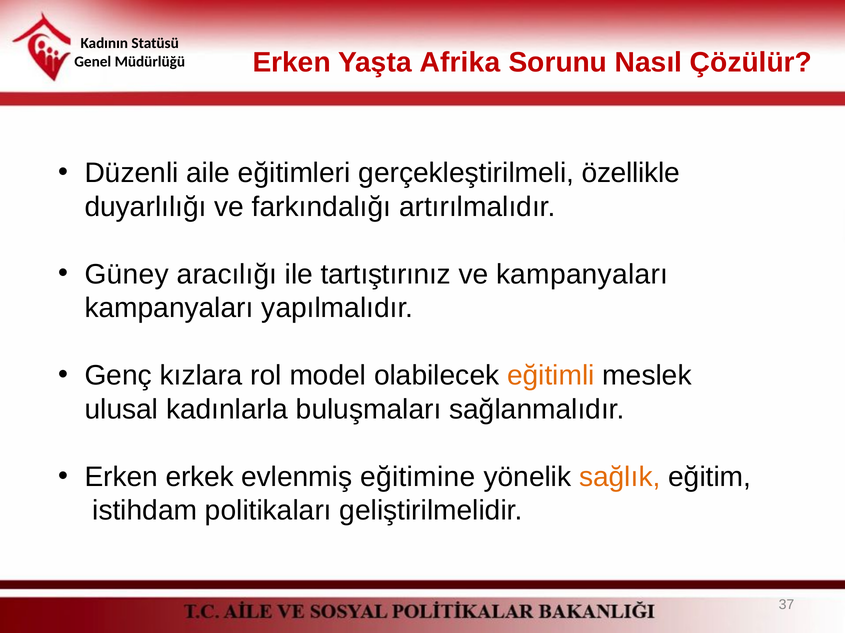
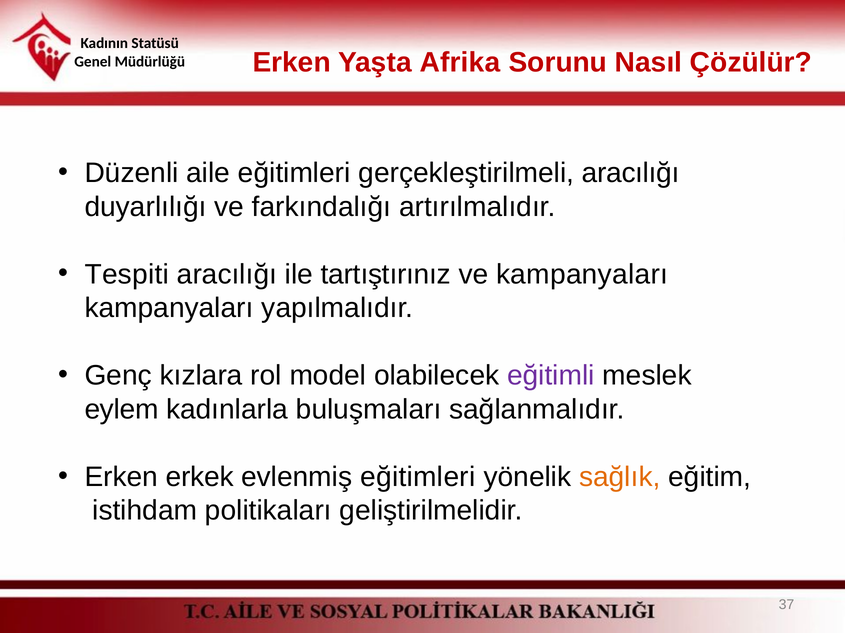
gerçekleştirilmeli özellikle: özellikle -> aracılığı
Güney: Güney -> Tespiti
eğitimli colour: orange -> purple
ulusal: ulusal -> eylem
evlenmiş eğitimine: eğitimine -> eğitimleri
